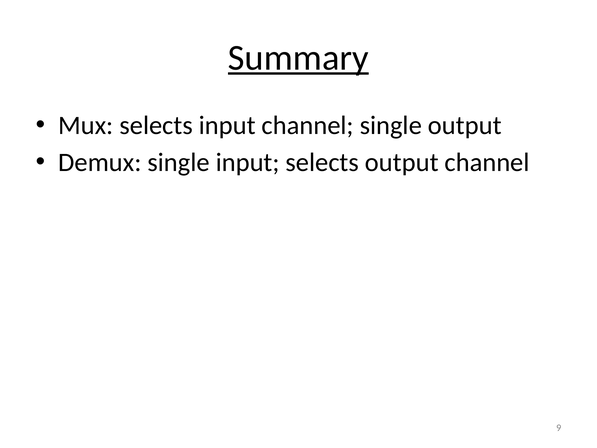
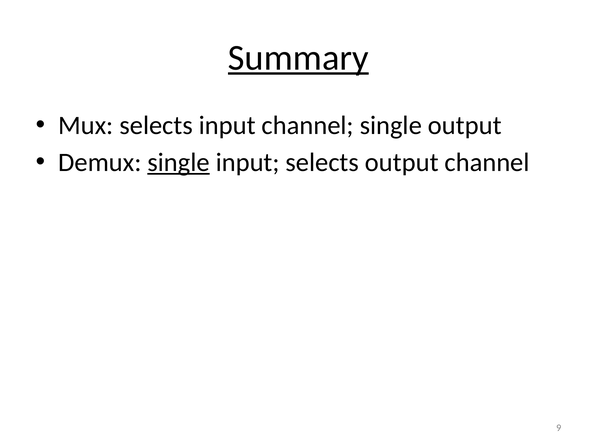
single at (179, 162) underline: none -> present
